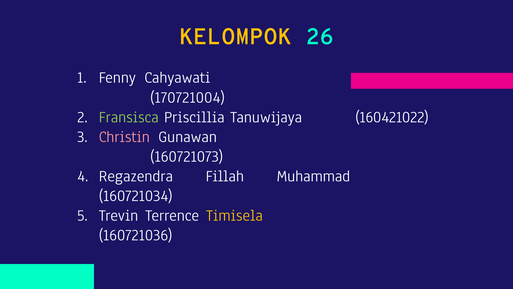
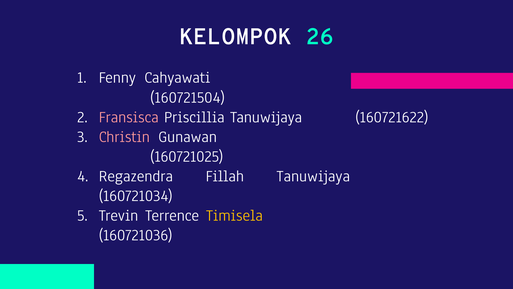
KELOMPOK colour: yellow -> white
170721004: 170721004 -> 160721504
Fransisca colour: light green -> pink
160421022: 160421022 -> 160721622
160721073: 160721073 -> 160721025
Fillah Muhammad: Muhammad -> Tanuwijaya
